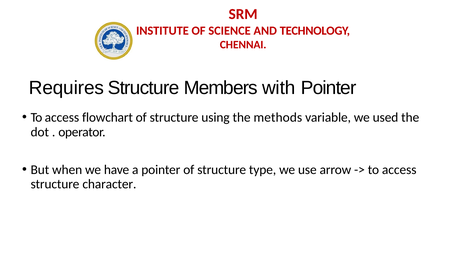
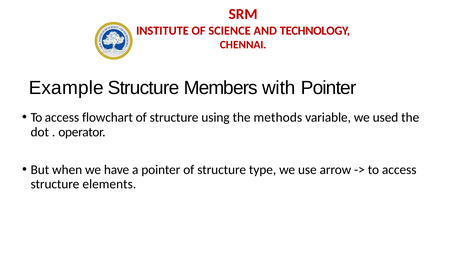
Requires: Requires -> Example
character: character -> elements
